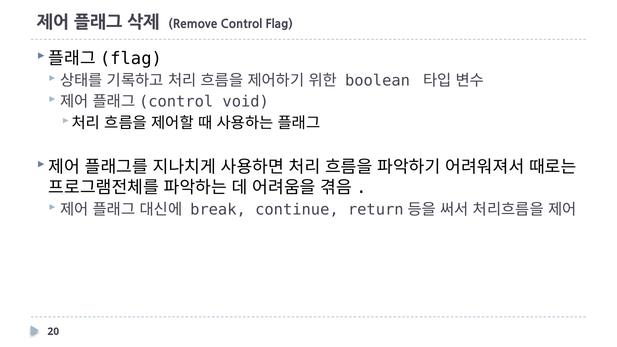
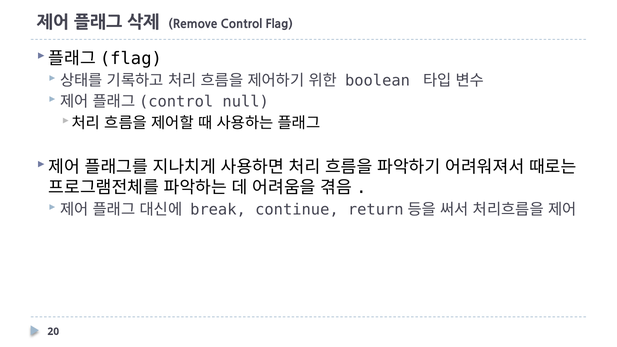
void: void -> null
